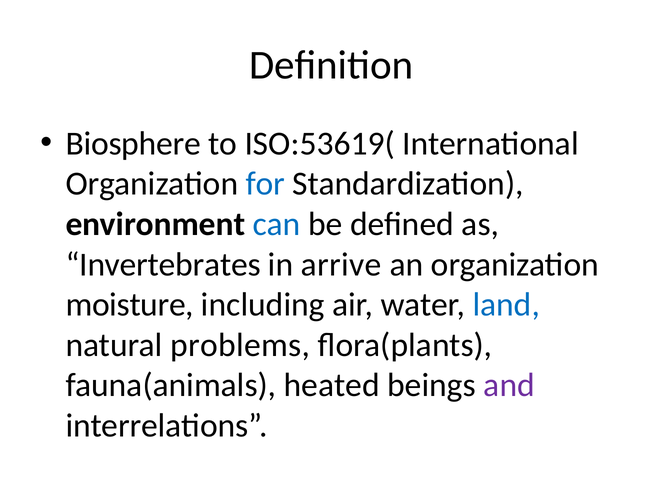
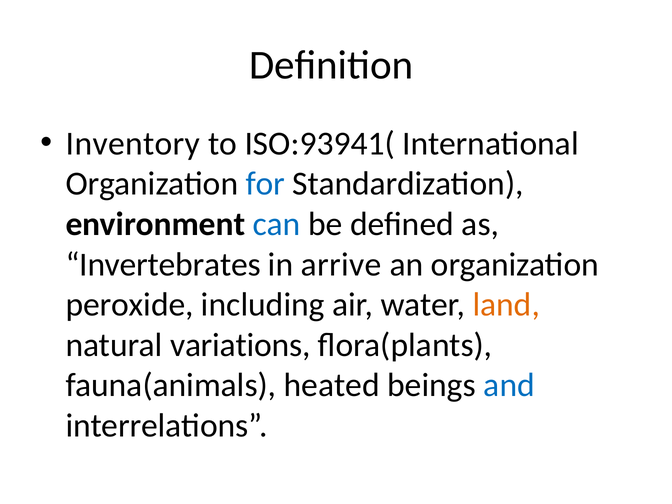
Biosphere: Biosphere -> Inventory
ISO:53619(: ISO:53619( -> ISO:93941(
moisture: moisture -> peroxide
land colour: blue -> orange
problems: problems -> variations
and colour: purple -> blue
